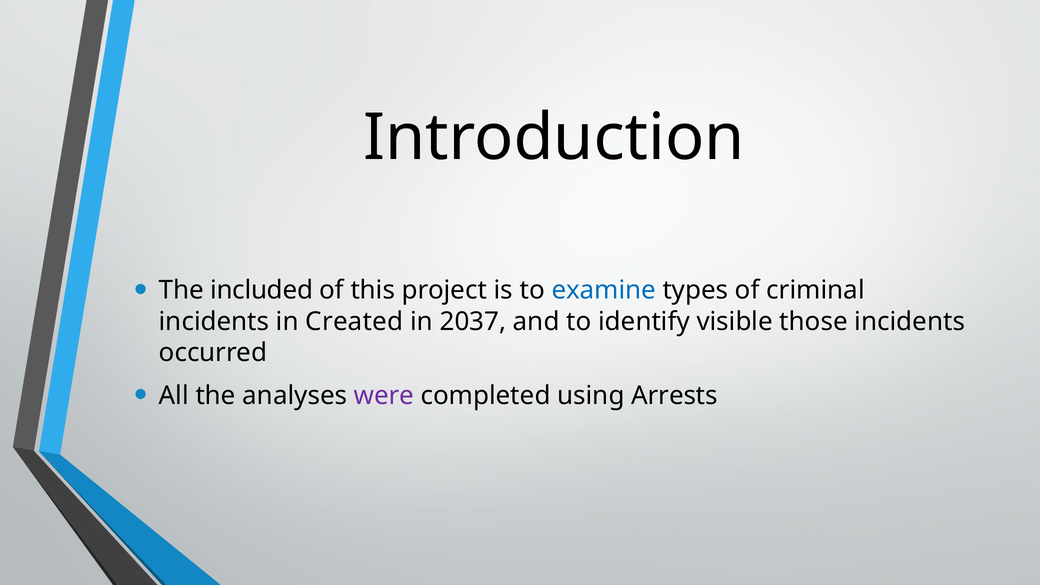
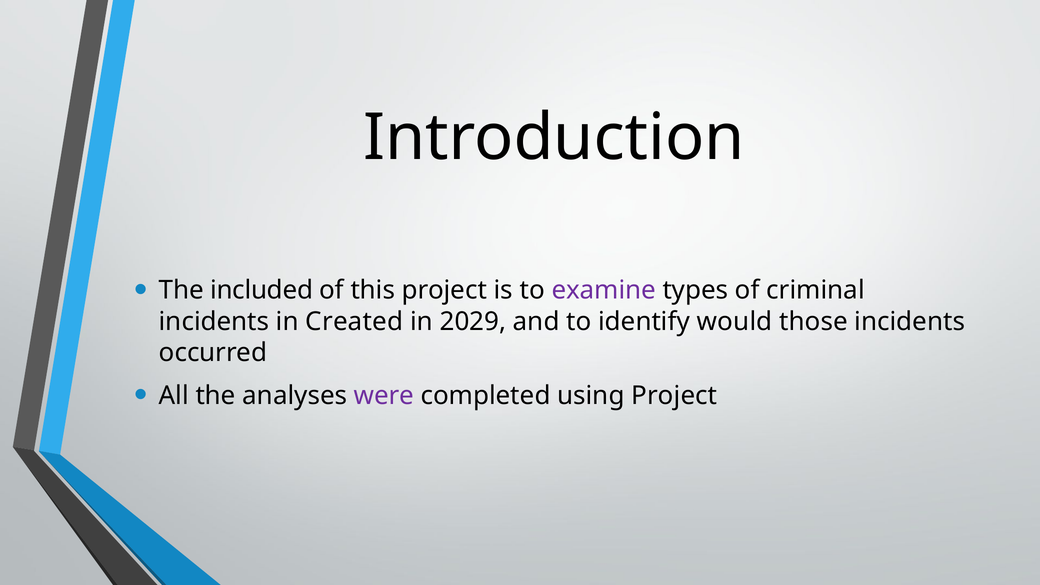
examine colour: blue -> purple
2037: 2037 -> 2029
visible: visible -> would
using Arrests: Arrests -> Project
